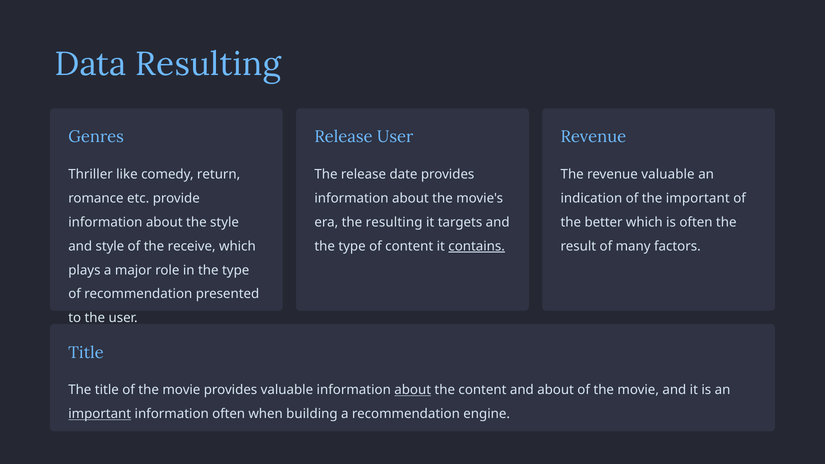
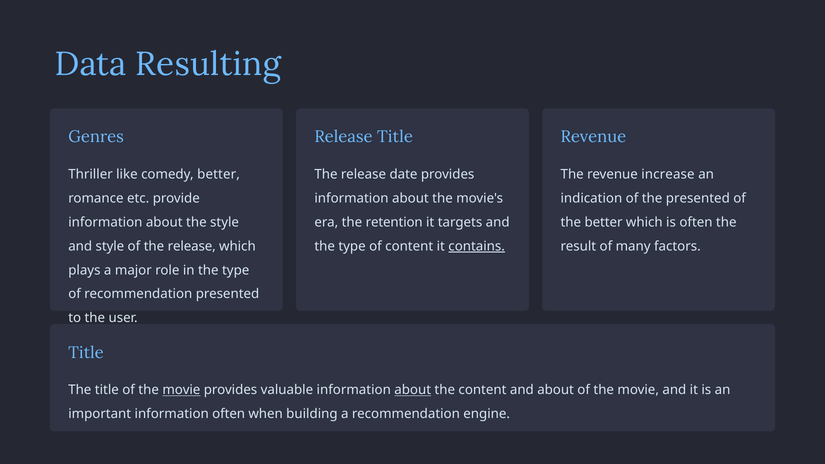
Release User: User -> Title
comedy return: return -> better
revenue valuable: valuable -> increase
the important: important -> presented
the resulting: resulting -> retention
of the receive: receive -> release
movie at (181, 390) underline: none -> present
important at (100, 414) underline: present -> none
